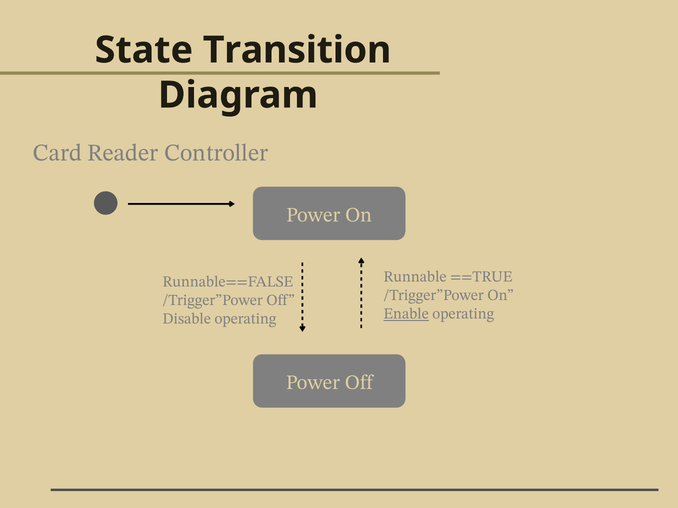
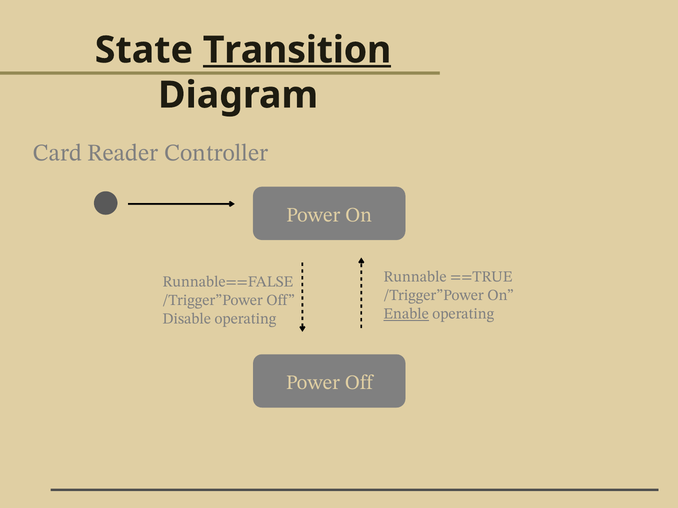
Transition underline: none -> present
